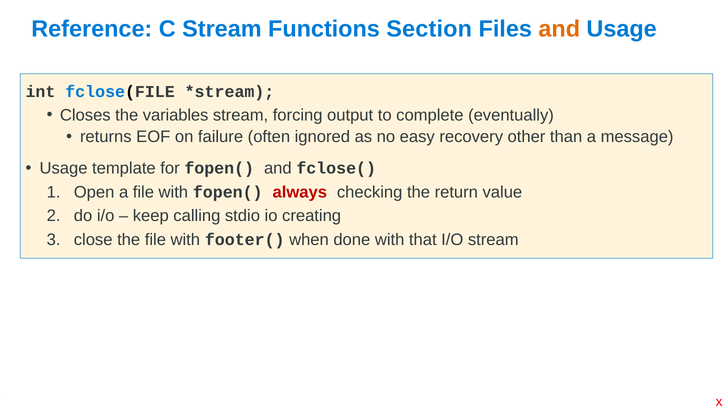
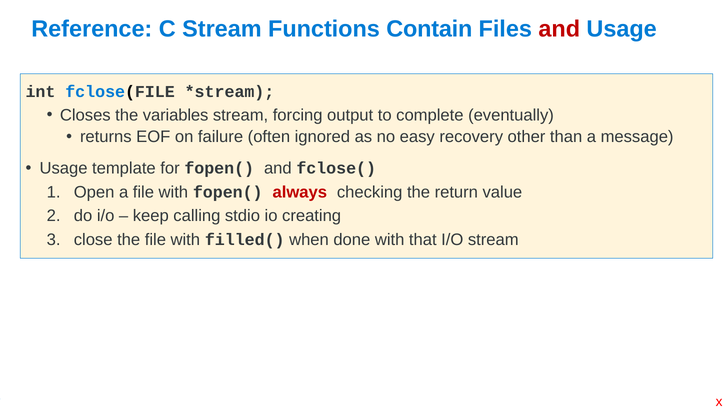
Section: Section -> Contain
and at (559, 29) colour: orange -> red
footer(: footer( -> filled(
